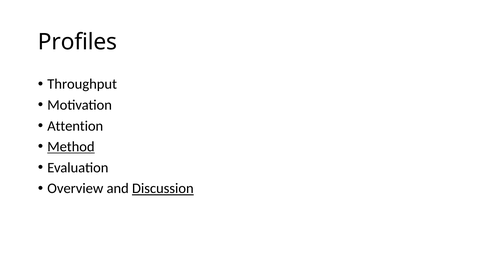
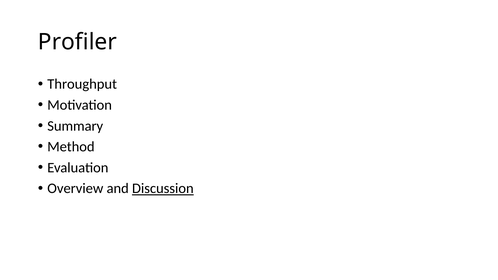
Profiles: Profiles -> Profiler
Attention: Attention -> Summary
Method underline: present -> none
